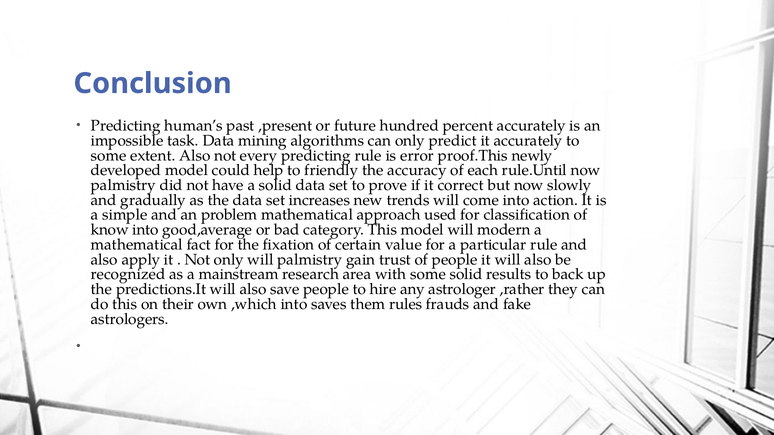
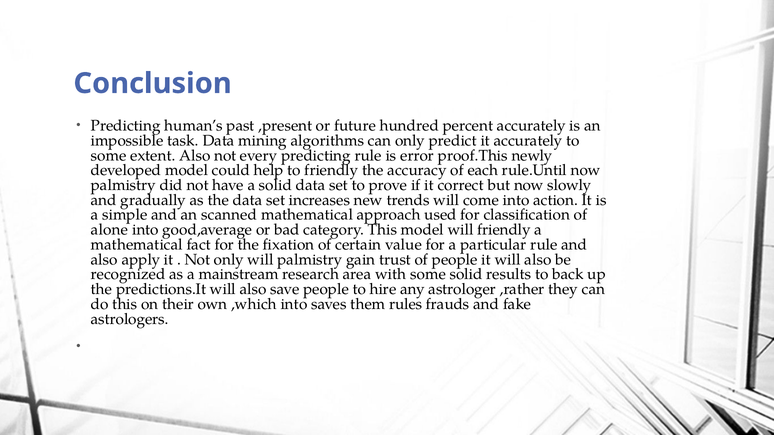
problem: problem -> scanned
know: know -> alone
will modern: modern -> friendly
